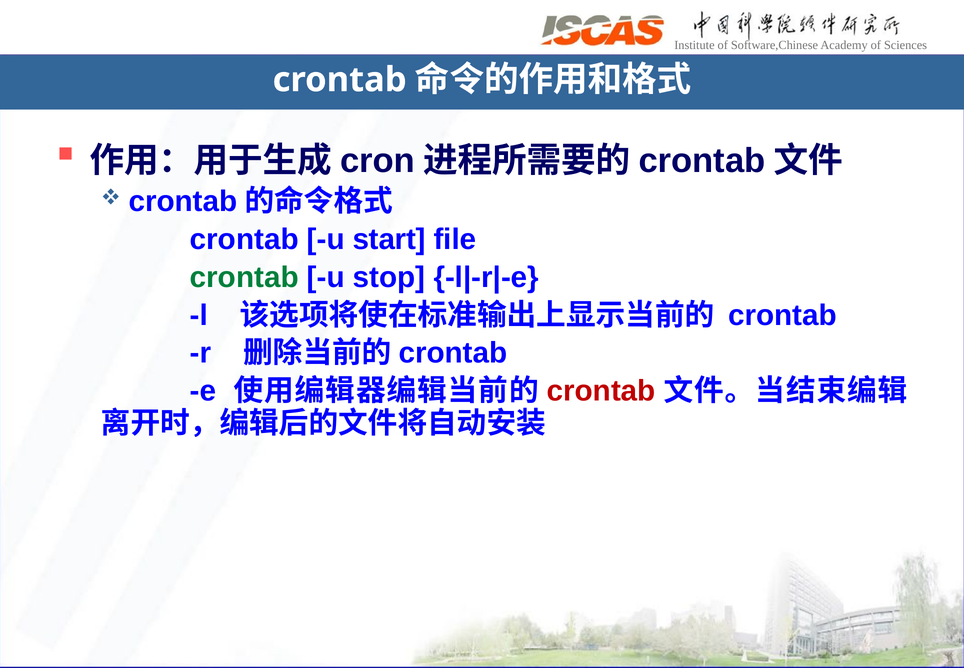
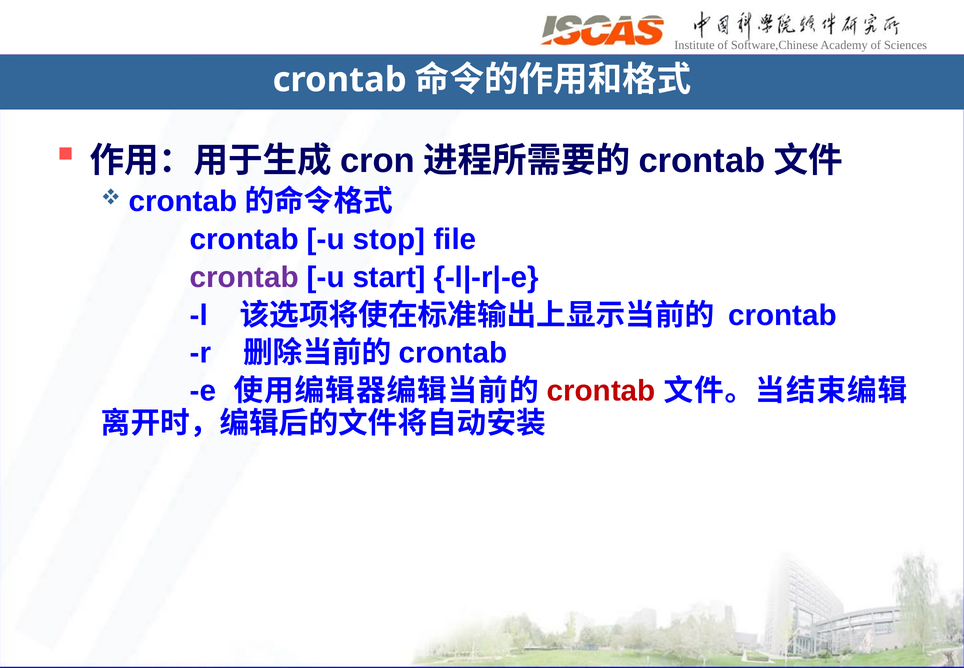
start: start -> stop
crontab at (244, 277) colour: green -> purple
stop: stop -> start
